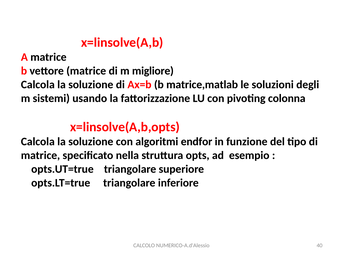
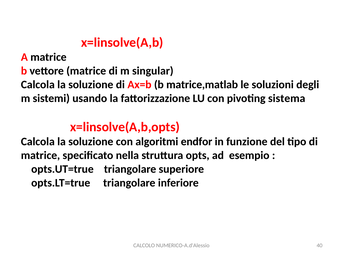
migliore: migliore -> singular
colonna: colonna -> sistema
